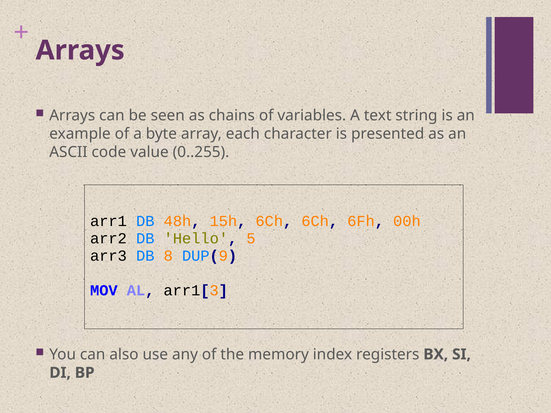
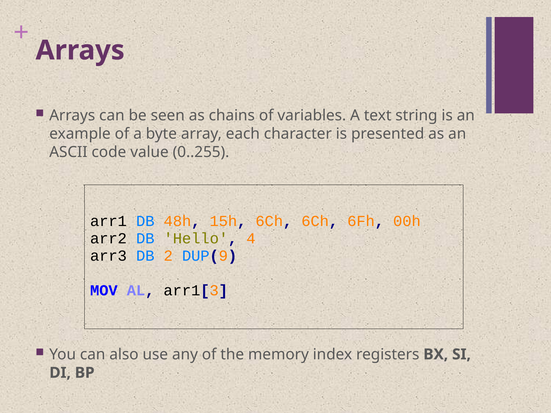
5: 5 -> 4
8: 8 -> 2
